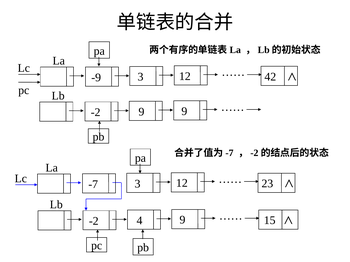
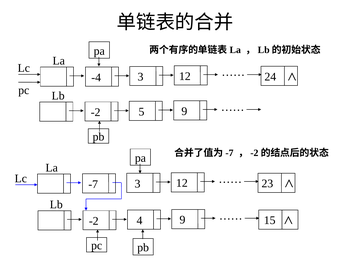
-9: -9 -> -4
42: 42 -> 24
-2 9: 9 -> 5
